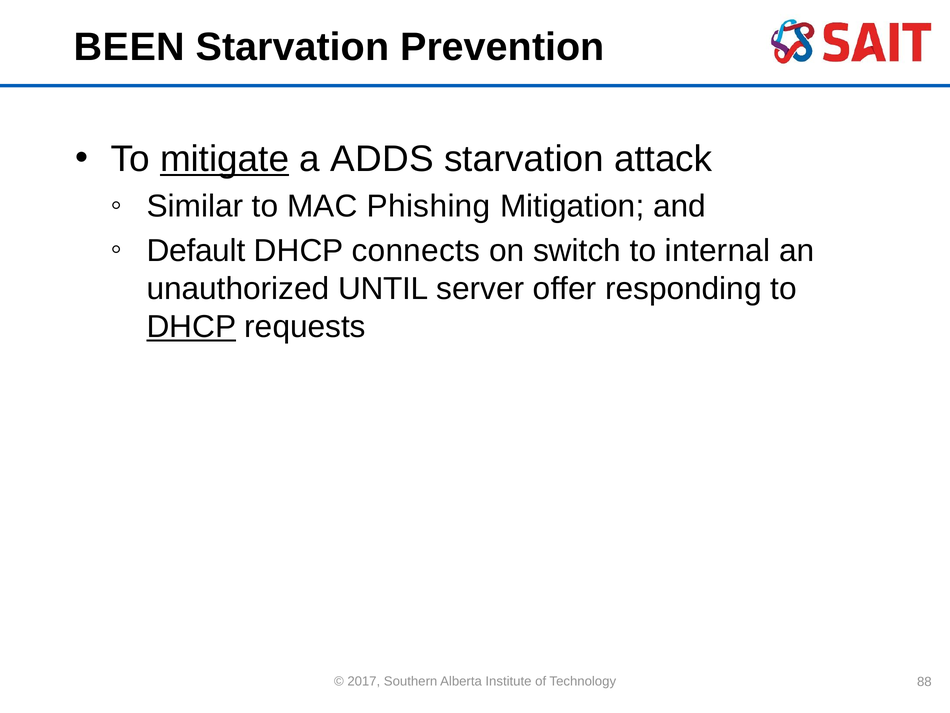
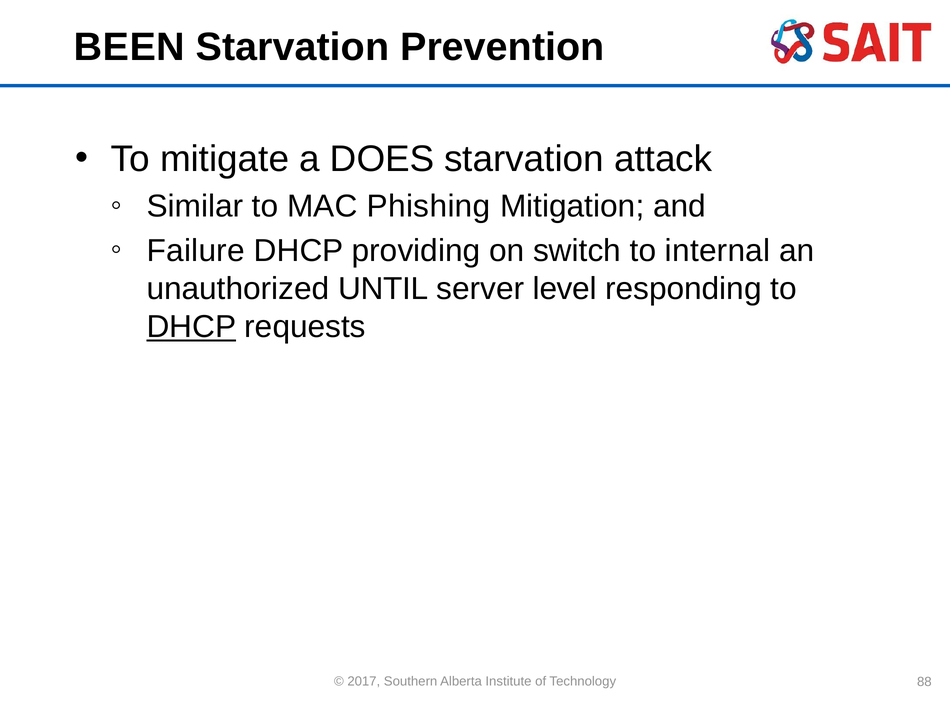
mitigate underline: present -> none
ADDS: ADDS -> DOES
Default: Default -> Failure
connects: connects -> providing
offer: offer -> level
